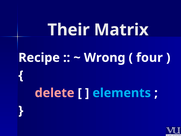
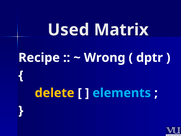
Their: Their -> Used
four: four -> dptr
delete colour: pink -> yellow
